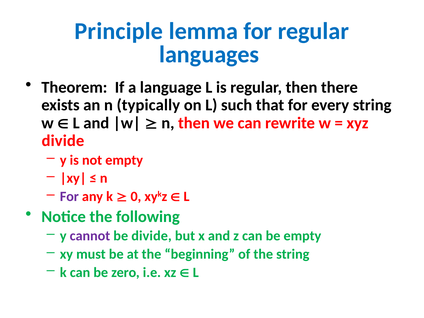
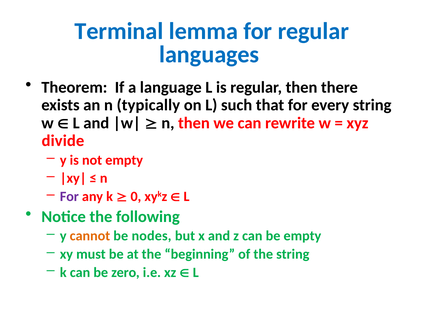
Principle: Principle -> Terminal
cannot colour: purple -> orange
be divide: divide -> nodes
